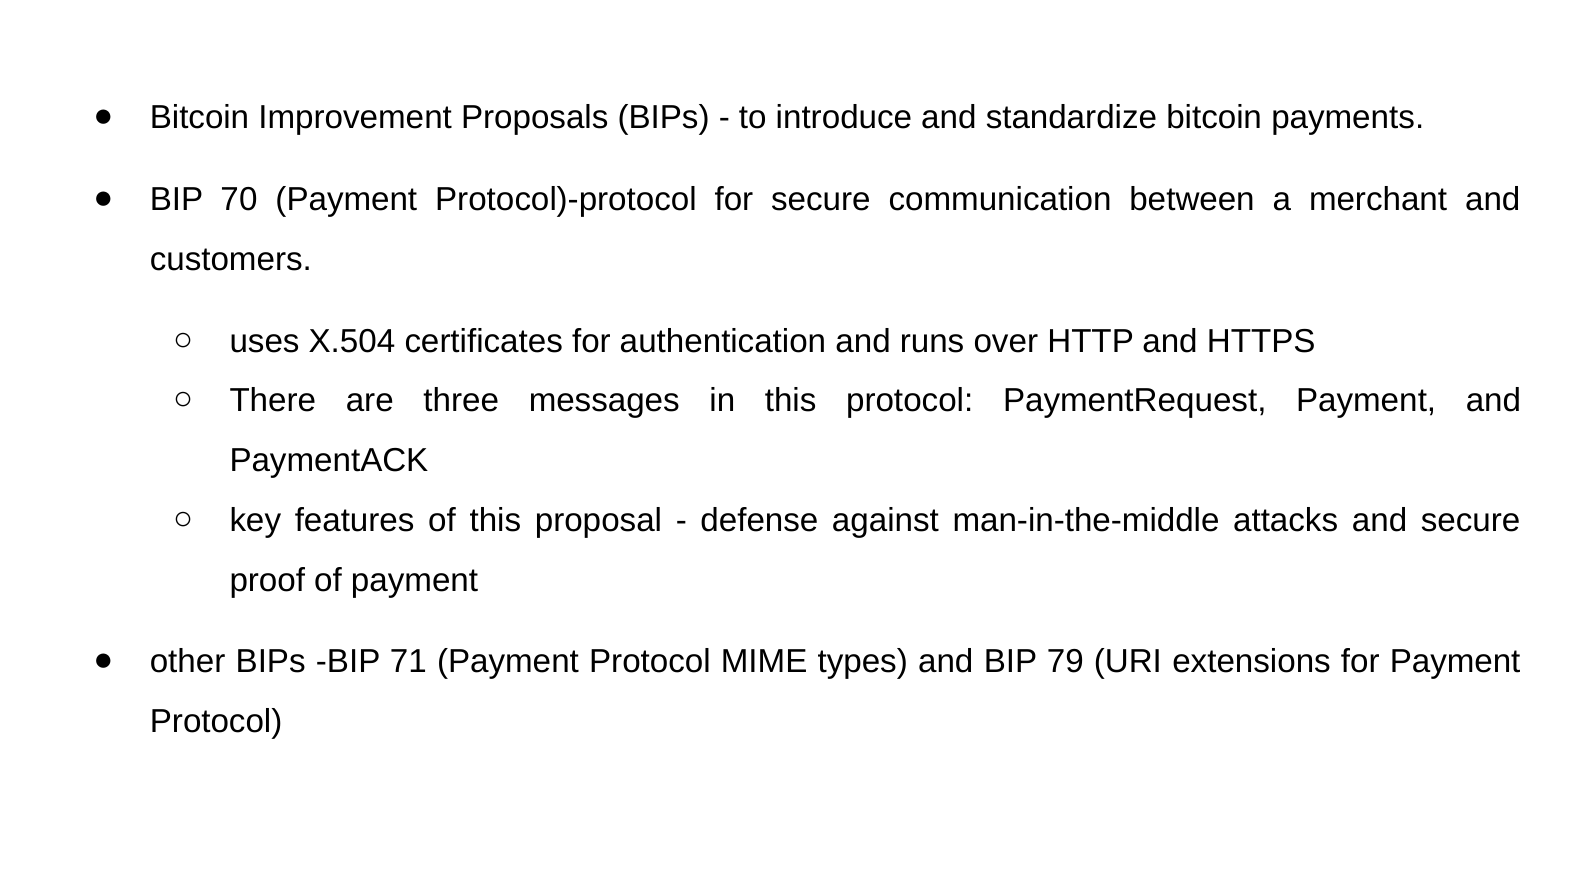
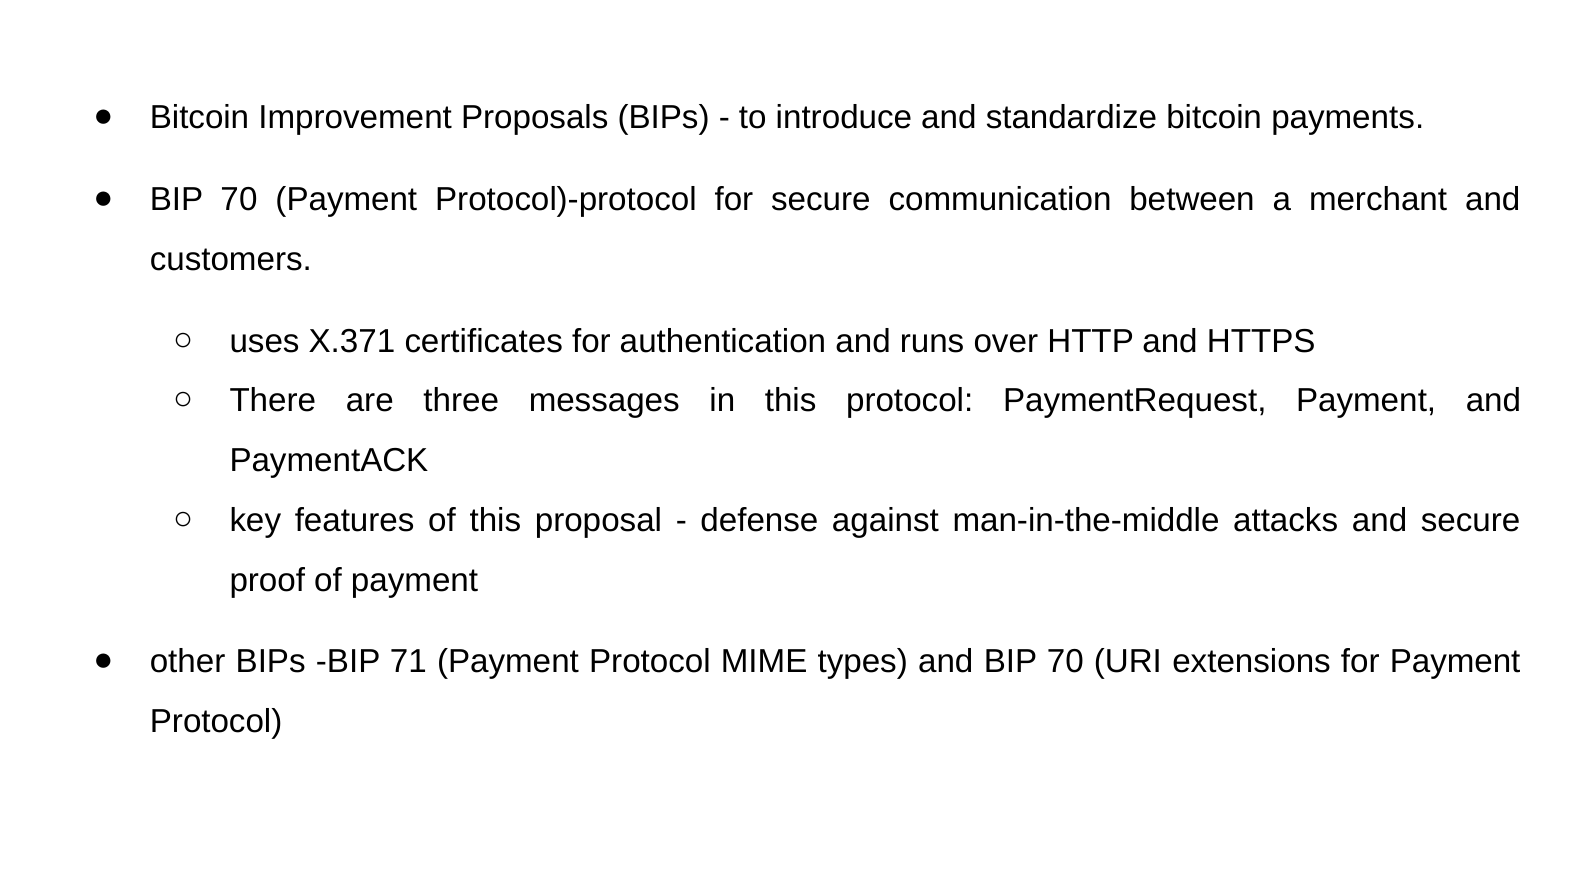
X.504: X.504 -> X.371
and BIP 79: 79 -> 70
